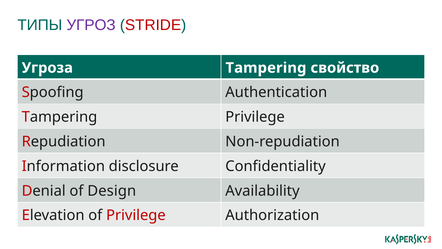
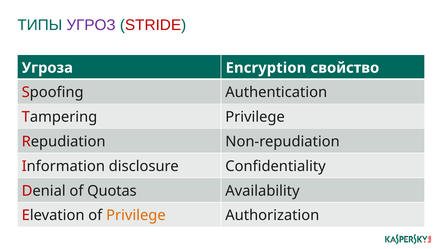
Угроза Tampering: Tampering -> Encryption
Design: Design -> Quotas
Privilege at (136, 215) colour: red -> orange
